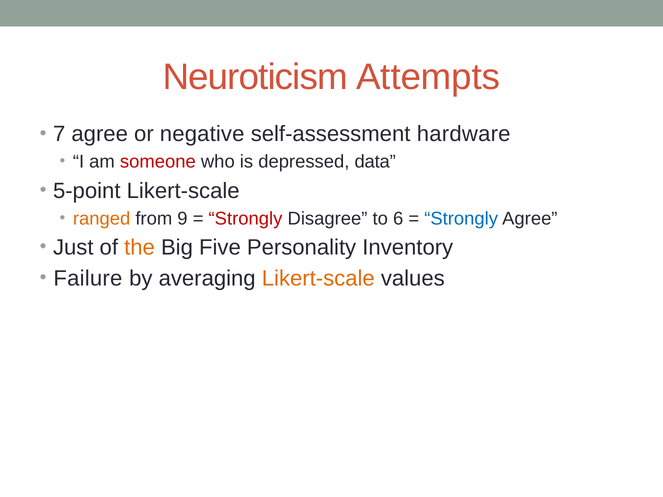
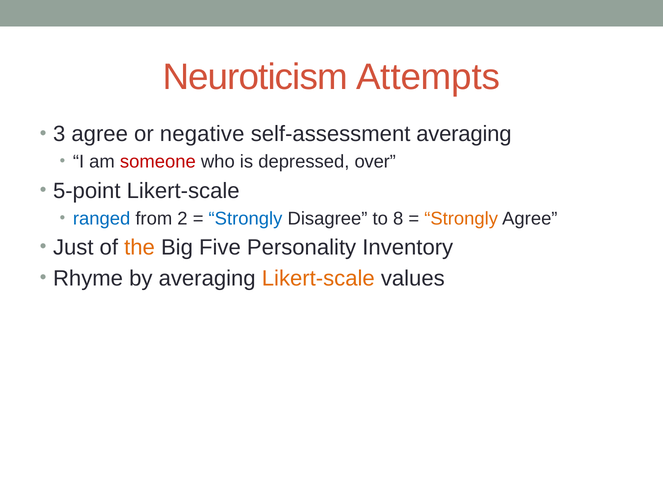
7: 7 -> 3
self-assessment hardware: hardware -> averaging
data: data -> over
ranged colour: orange -> blue
9: 9 -> 2
Strongly at (245, 219) colour: red -> blue
6: 6 -> 8
Strongly at (461, 219) colour: blue -> orange
Failure: Failure -> Rhyme
